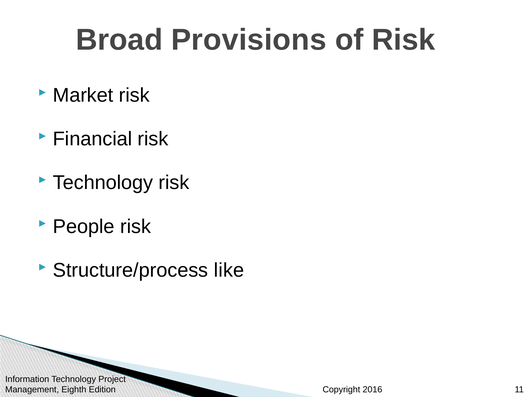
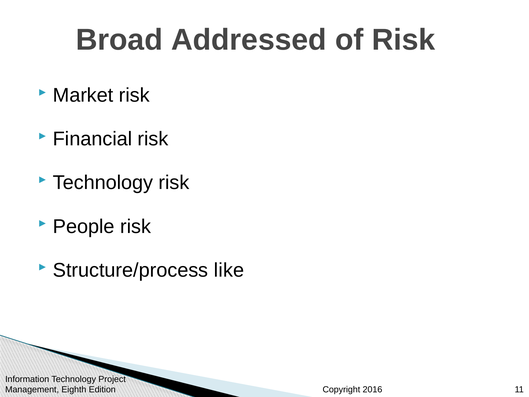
Provisions: Provisions -> Addressed
